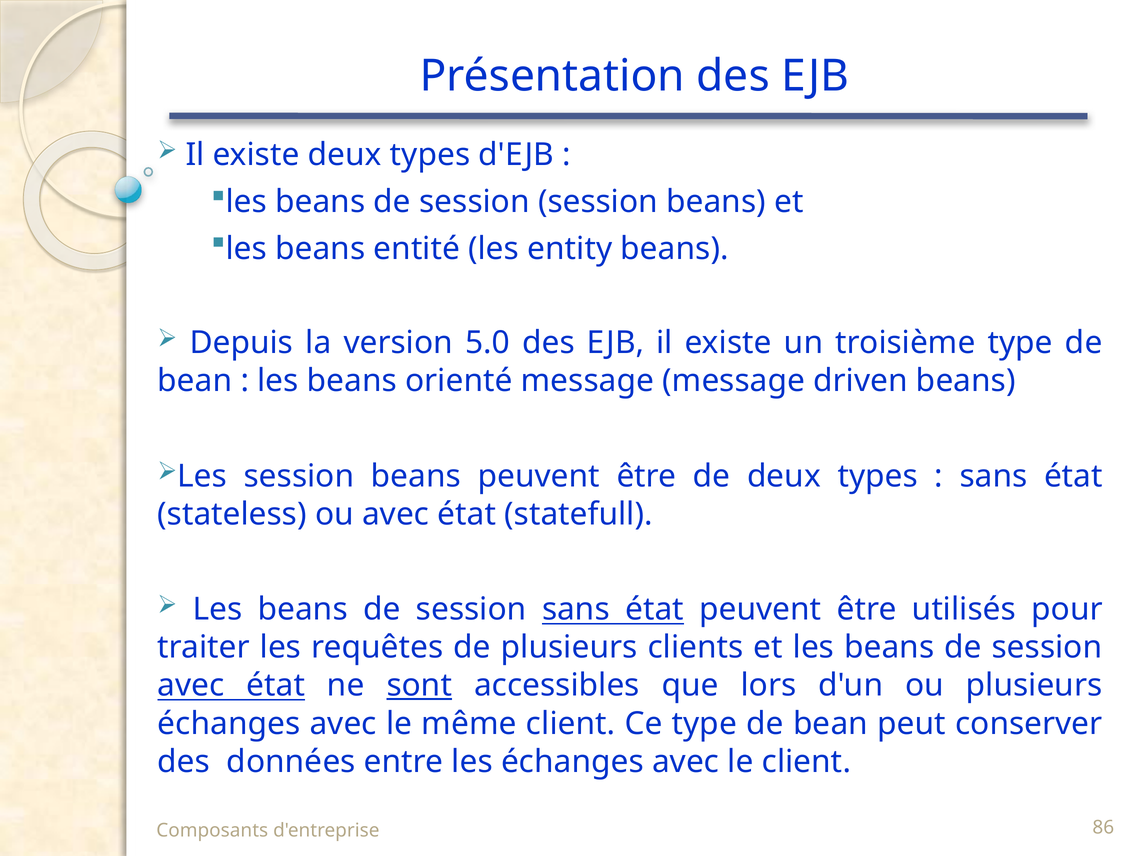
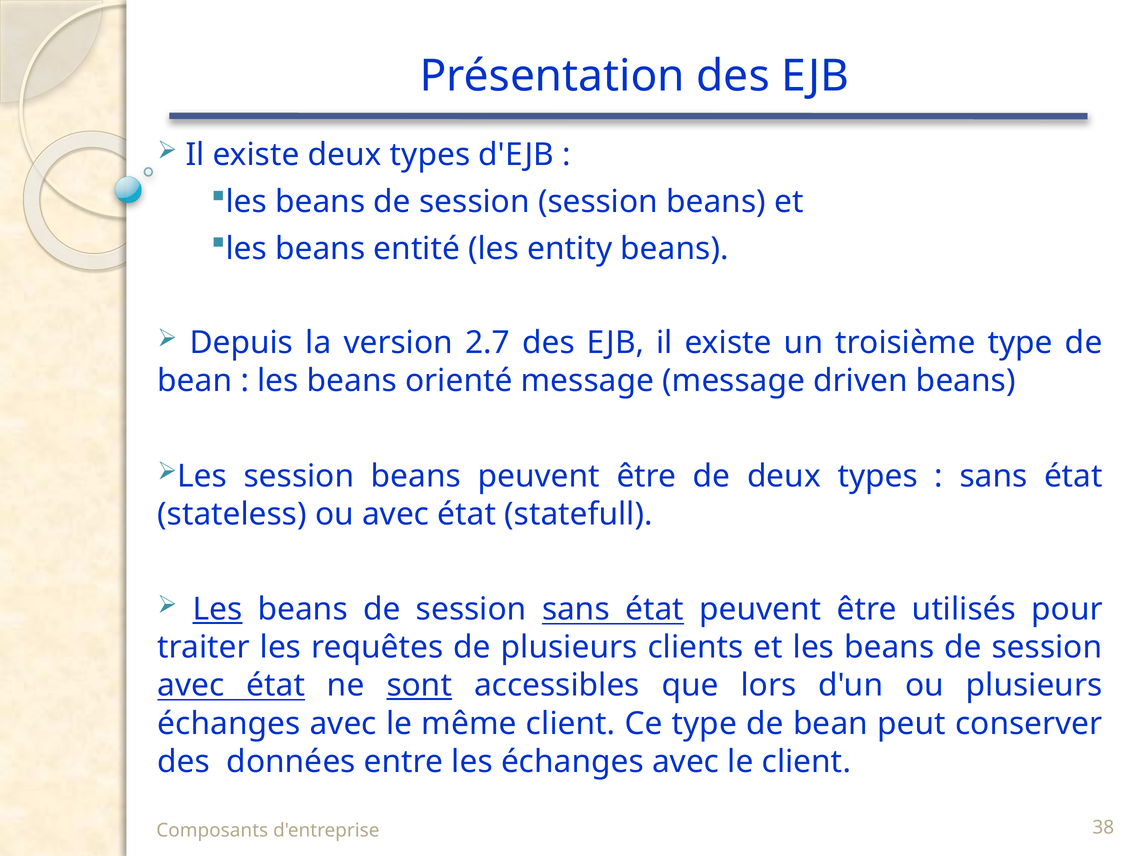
5.0: 5.0 -> 2.7
Les at (218, 609) underline: none -> present
86: 86 -> 38
